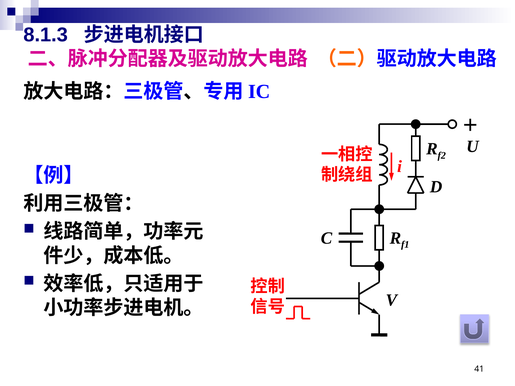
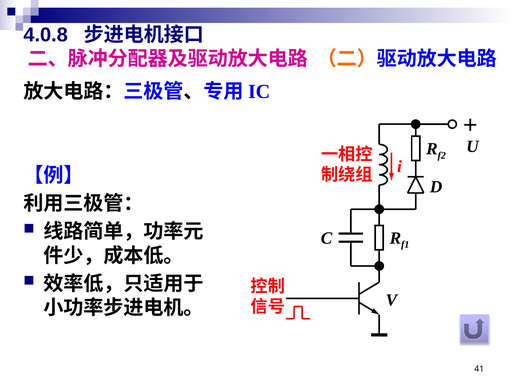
8.1.3: 8.1.3 -> 4.0.8
